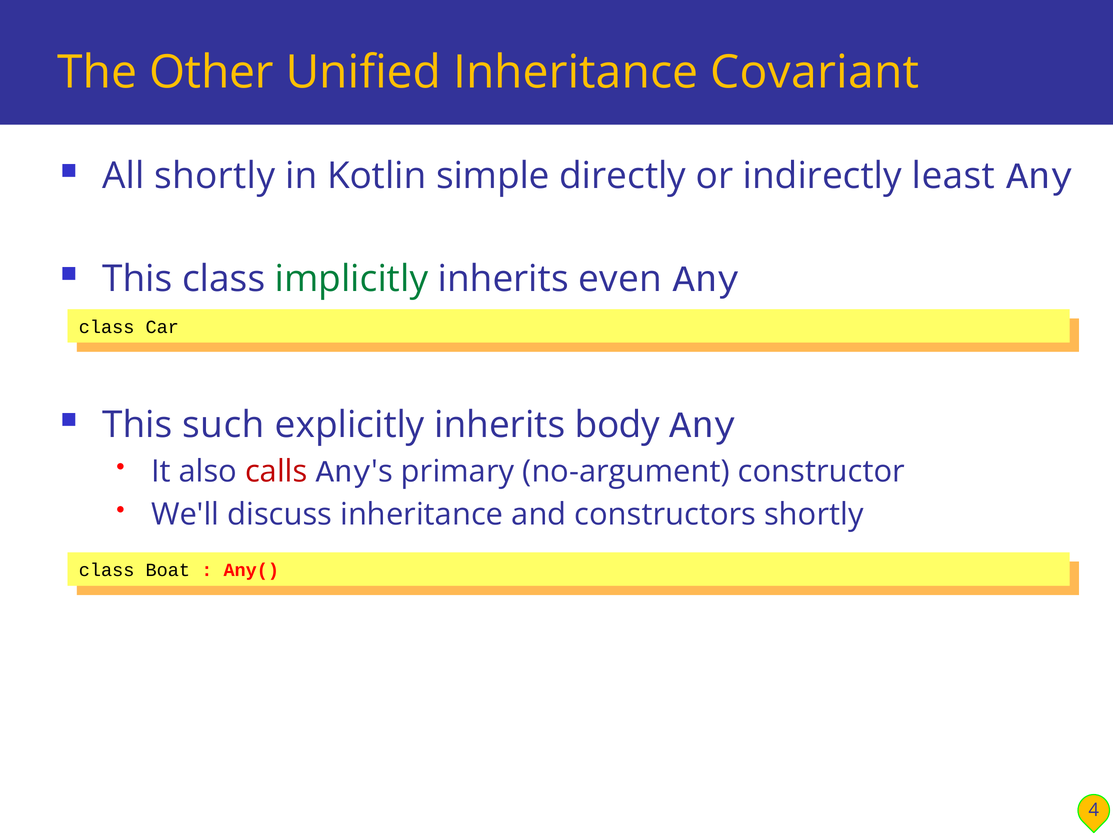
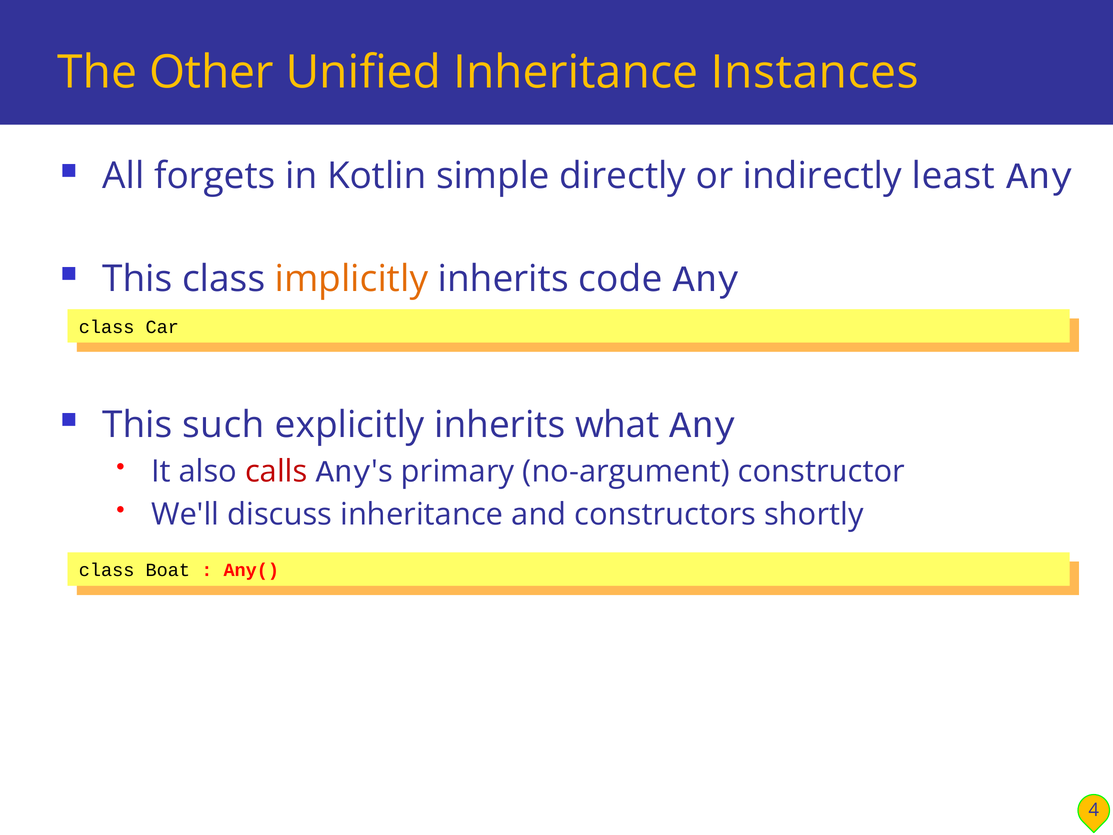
Covariant: Covariant -> Instances
All shortly: shortly -> forgets
implicitly colour: green -> orange
even: even -> code
body: body -> what
